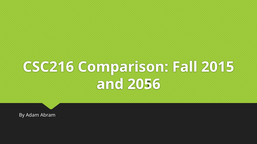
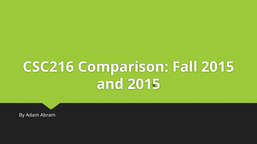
and 2056: 2056 -> 2015
